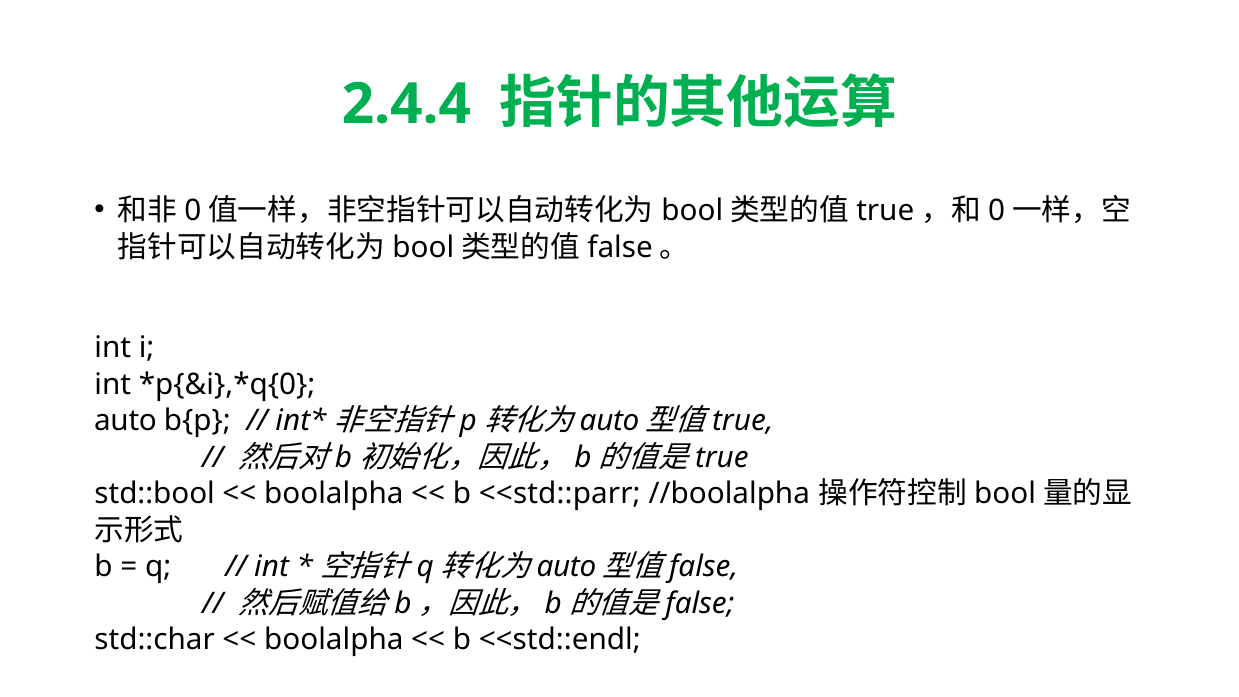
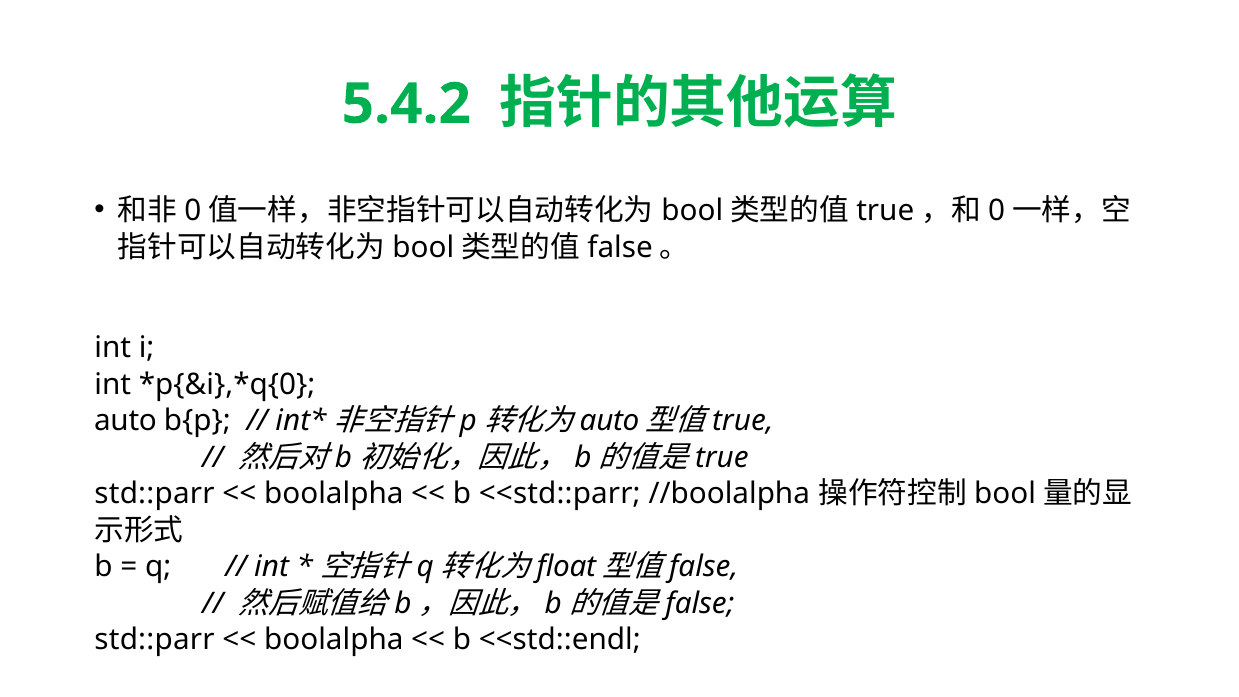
2.4.4: 2.4.4 -> 5.4.2
std::bool at (155, 494): std::bool -> std::parr
auto at (566, 567): auto -> float
std::char at (155, 640): std::char -> std::parr
